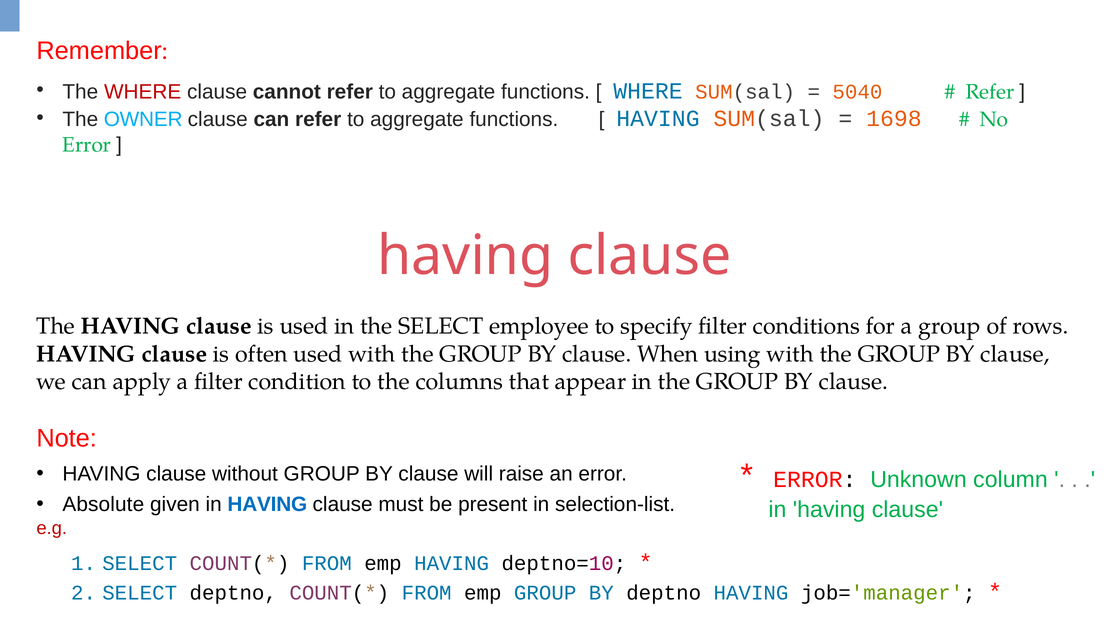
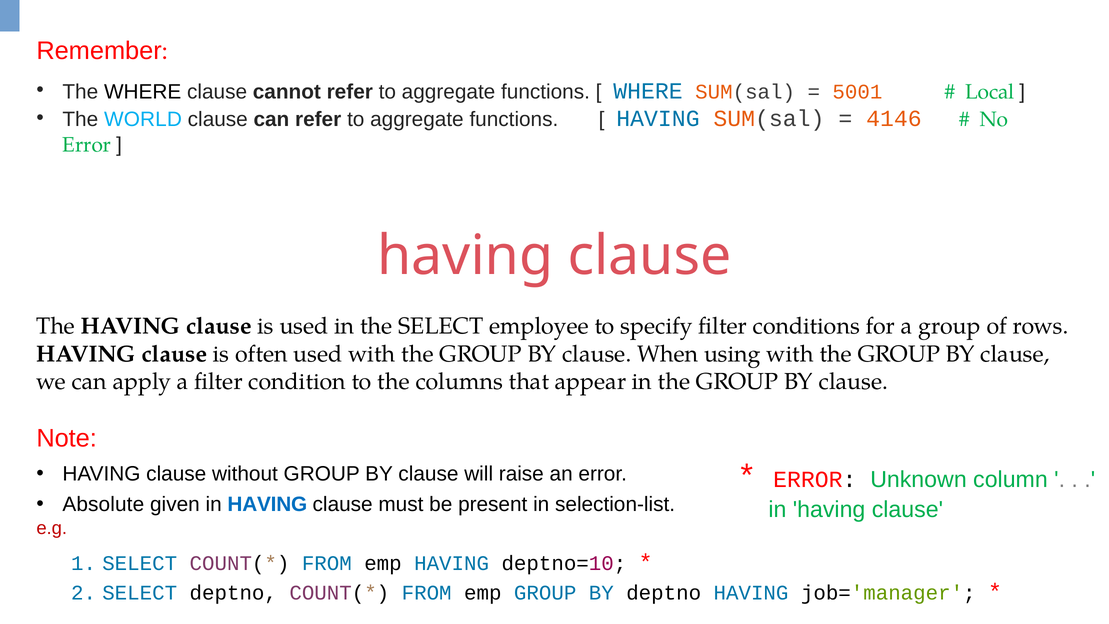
WHERE at (143, 92) colour: red -> black
5040: 5040 -> 5001
Refer at (990, 92): Refer -> Local
OWNER: OWNER -> WORLD
1698: 1698 -> 4146
